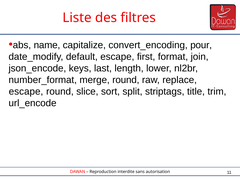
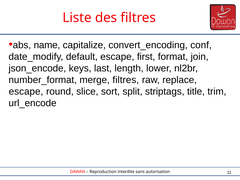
pour: pour -> conf
merge round: round -> filtres
